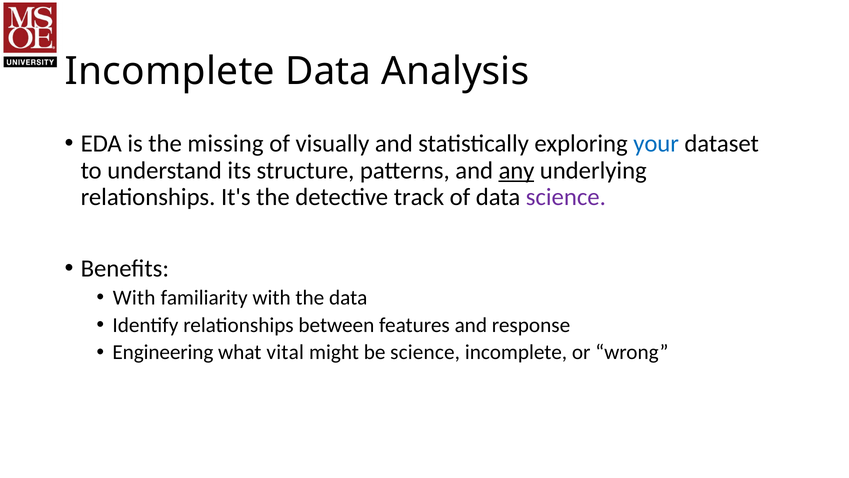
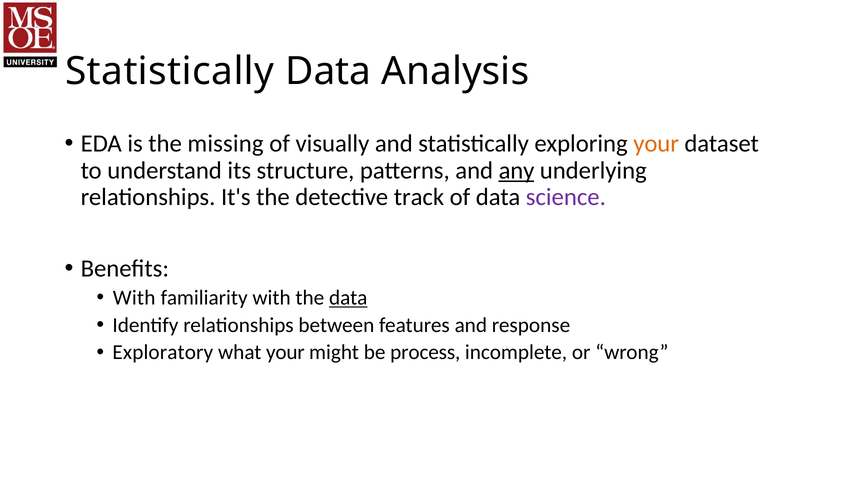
Incomplete at (170, 71): Incomplete -> Statistically
your at (656, 144) colour: blue -> orange
data at (348, 298) underline: none -> present
Engineering: Engineering -> Exploratory
what vital: vital -> your
be science: science -> process
